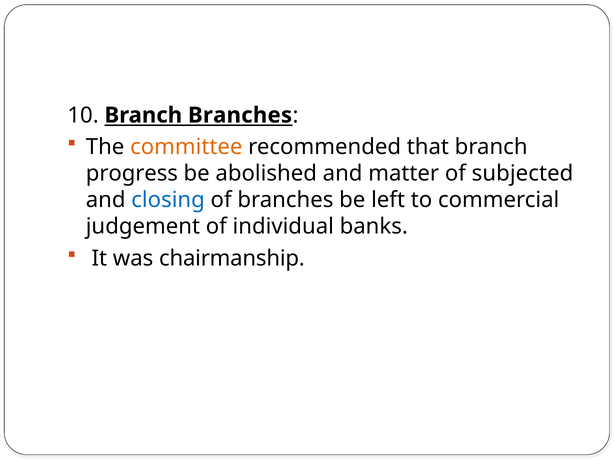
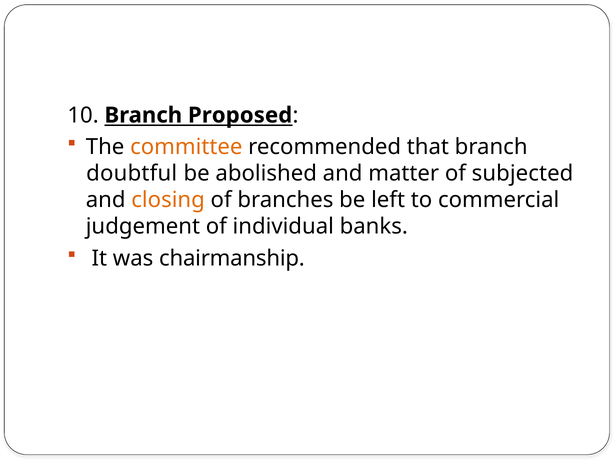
Branch Branches: Branches -> Proposed
progress: progress -> doubtful
closing colour: blue -> orange
